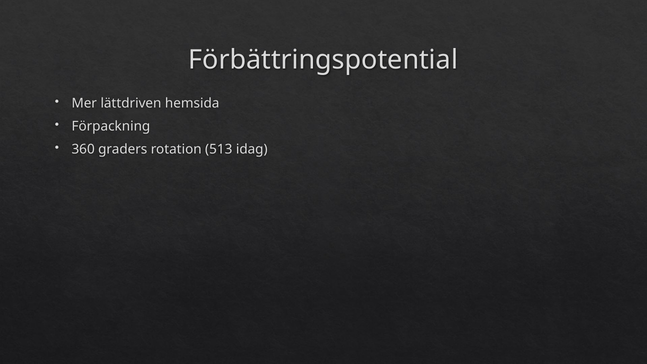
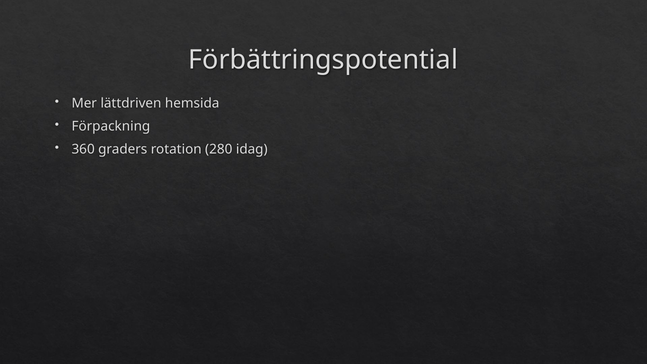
513: 513 -> 280
